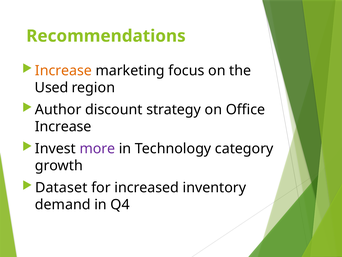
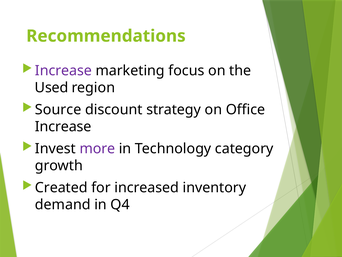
Increase at (63, 70) colour: orange -> purple
Author: Author -> Source
Dataset: Dataset -> Created
